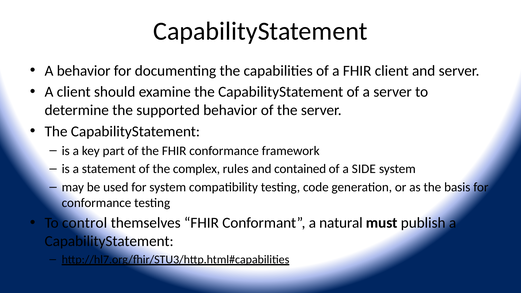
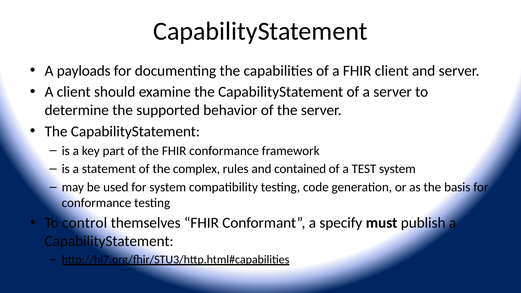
A behavior: behavior -> payloads
SIDE: SIDE -> TEST
natural: natural -> specify
